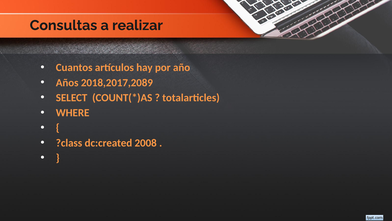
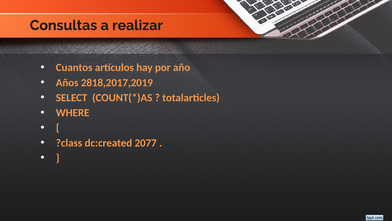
2018,2017,2089: 2018,2017,2089 -> 2818,2017,2019
2008: 2008 -> 2077
